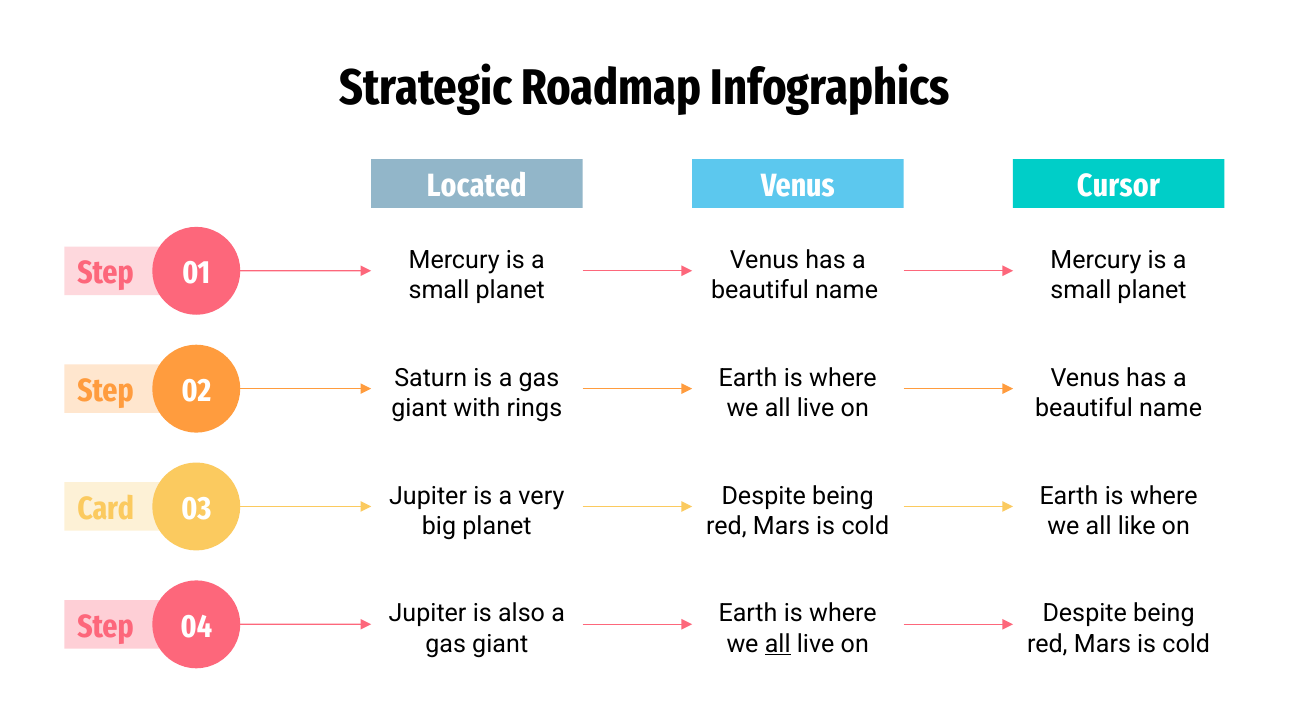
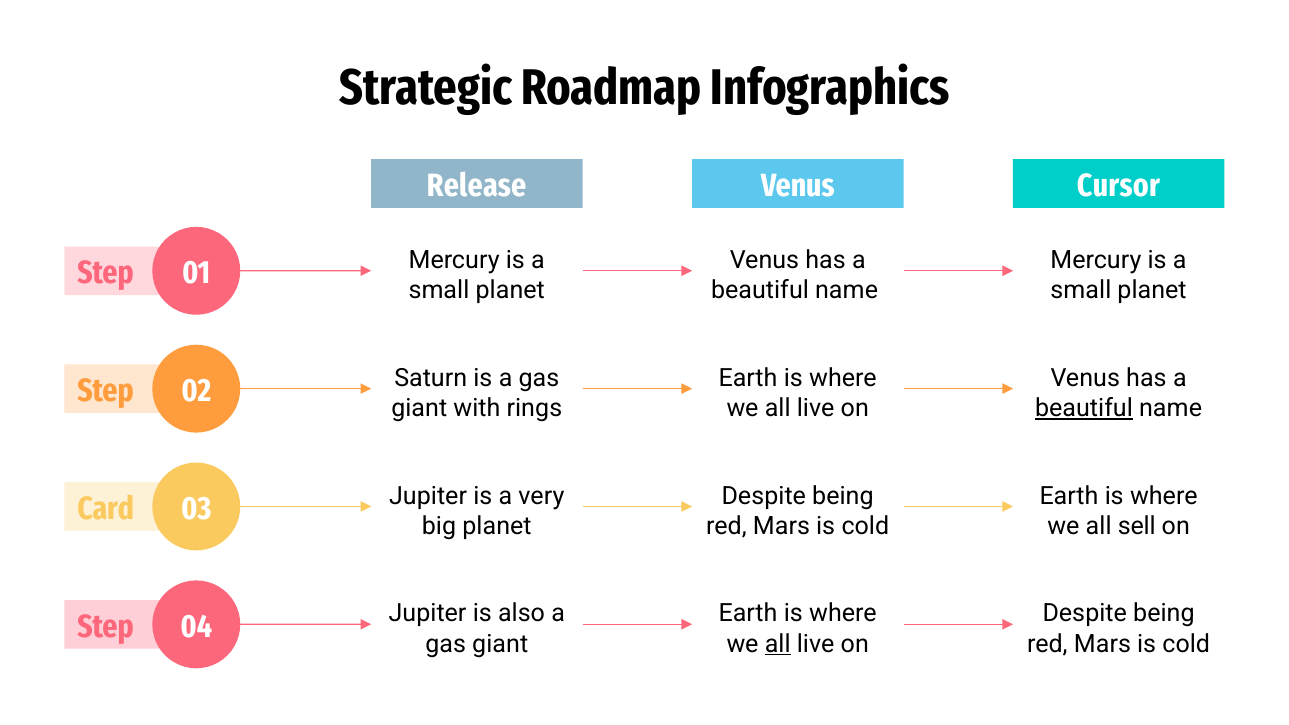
Located: Located -> Release
beautiful at (1084, 408) underline: none -> present
like: like -> sell
